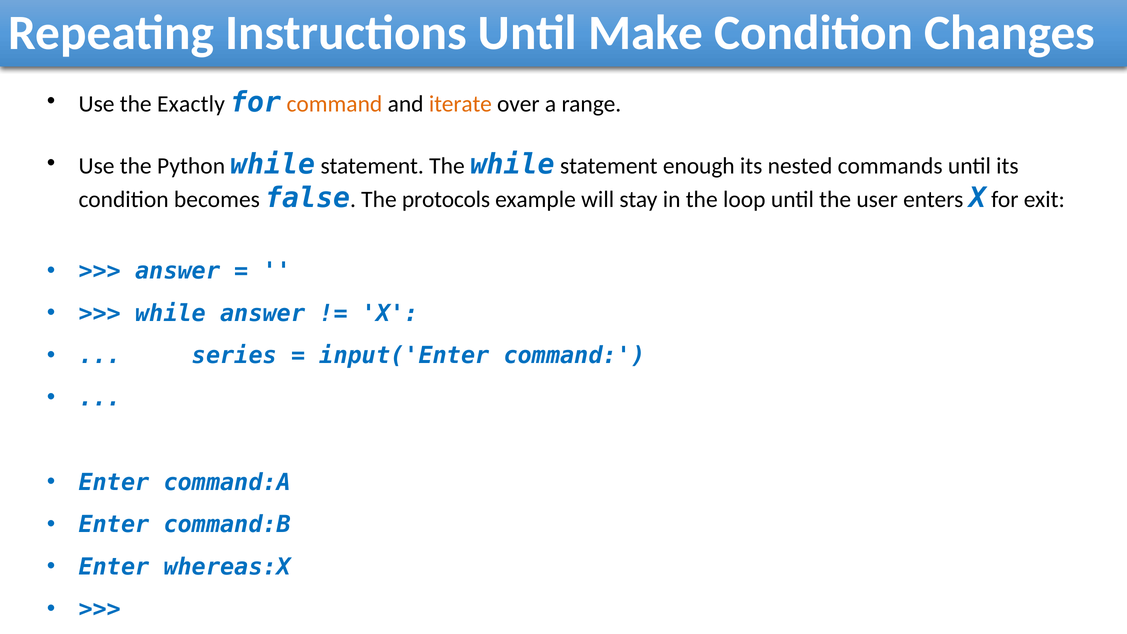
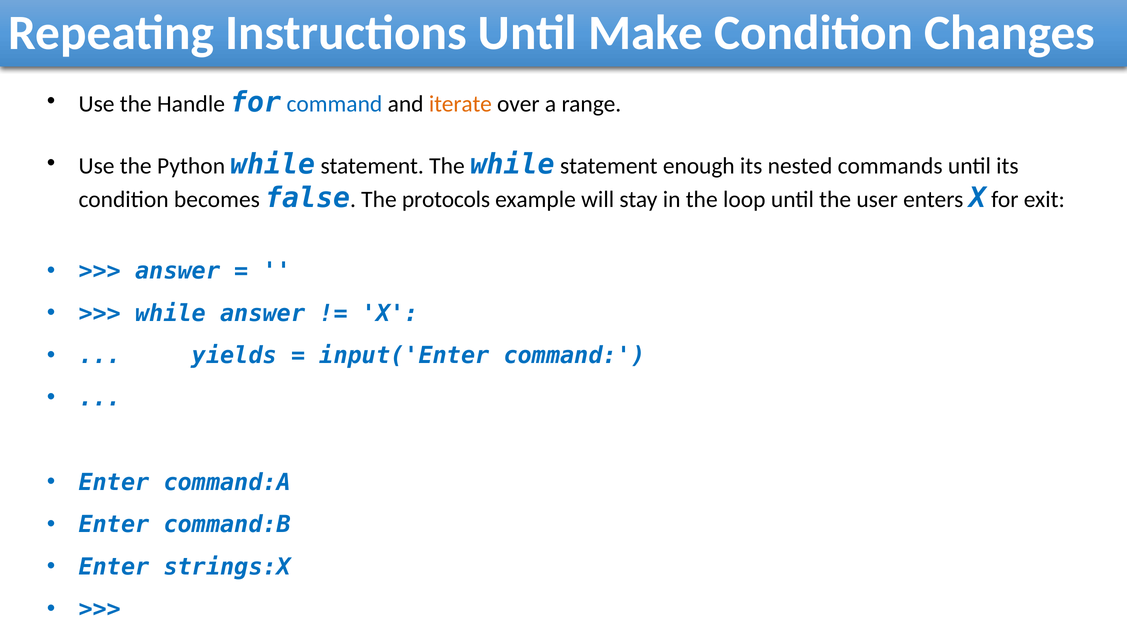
Exactly: Exactly -> Handle
command at (334, 104) colour: orange -> blue
series: series -> yields
whereas:X: whereas:X -> strings:X
